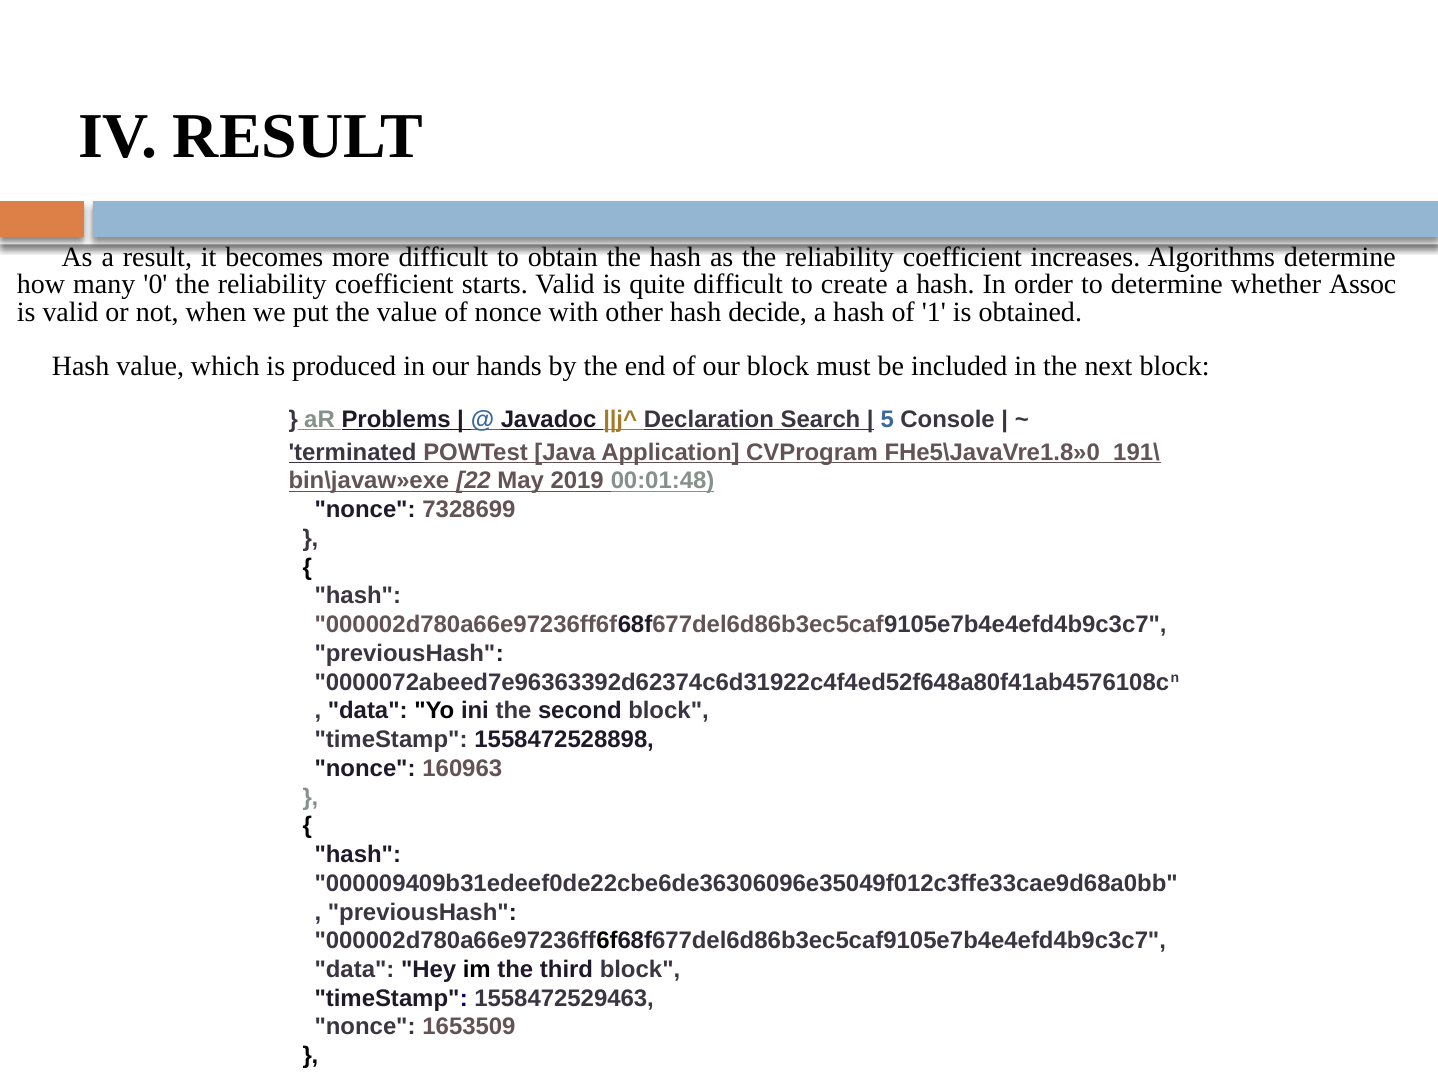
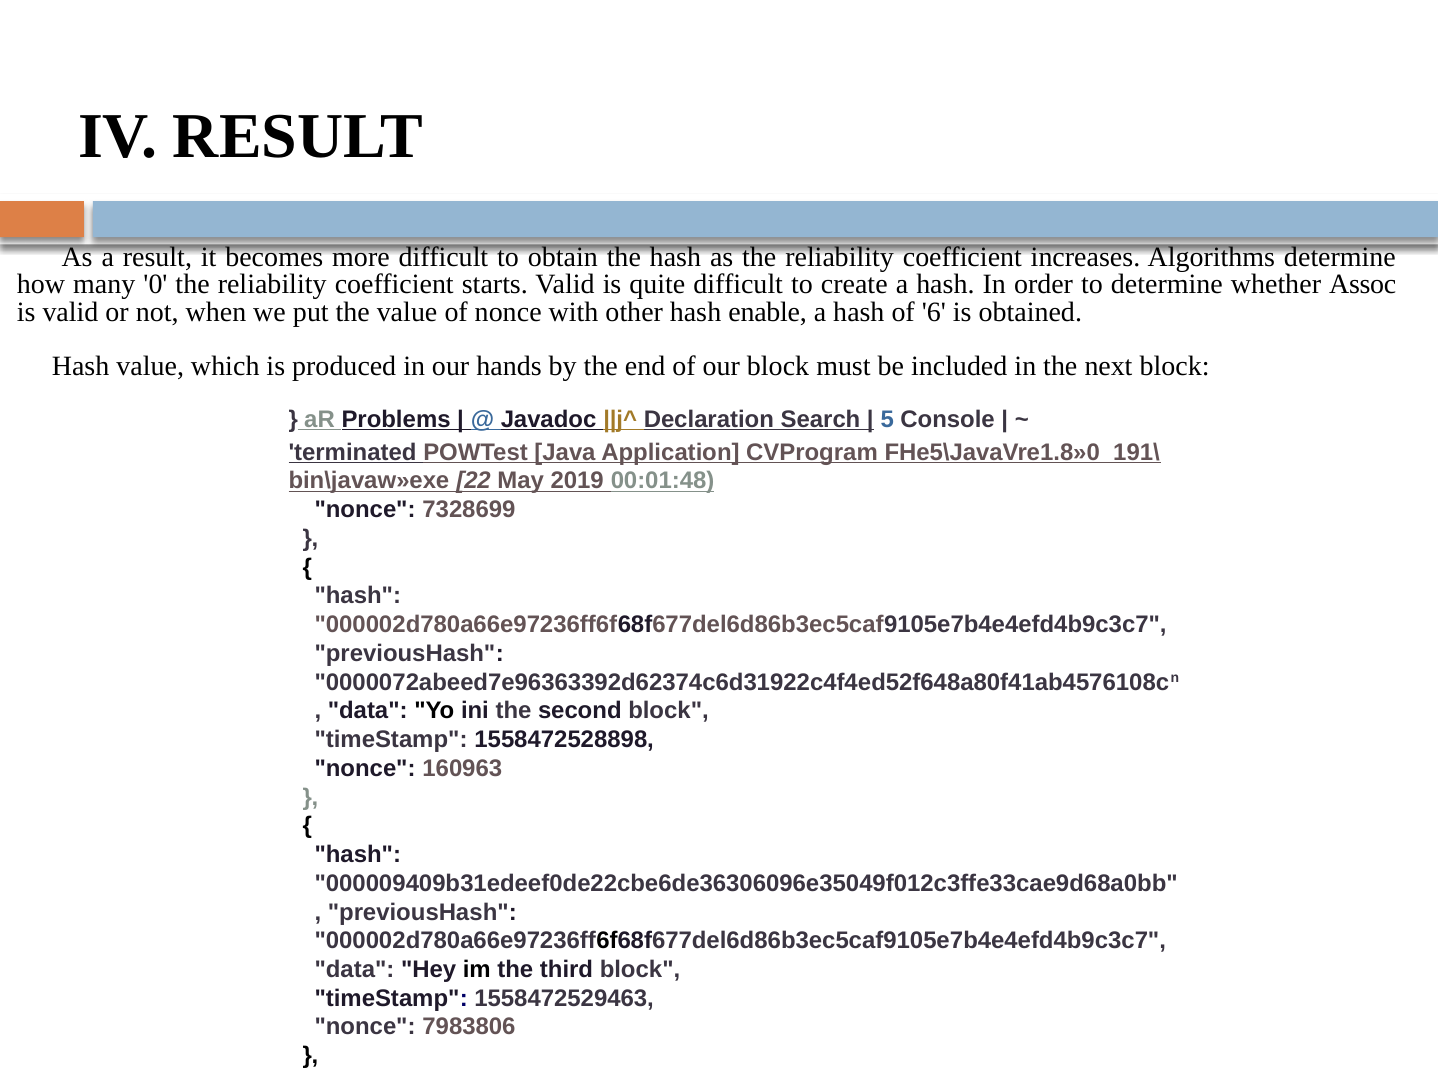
decide: decide -> enable
1: 1 -> 6
1653509: 1653509 -> 7983806
